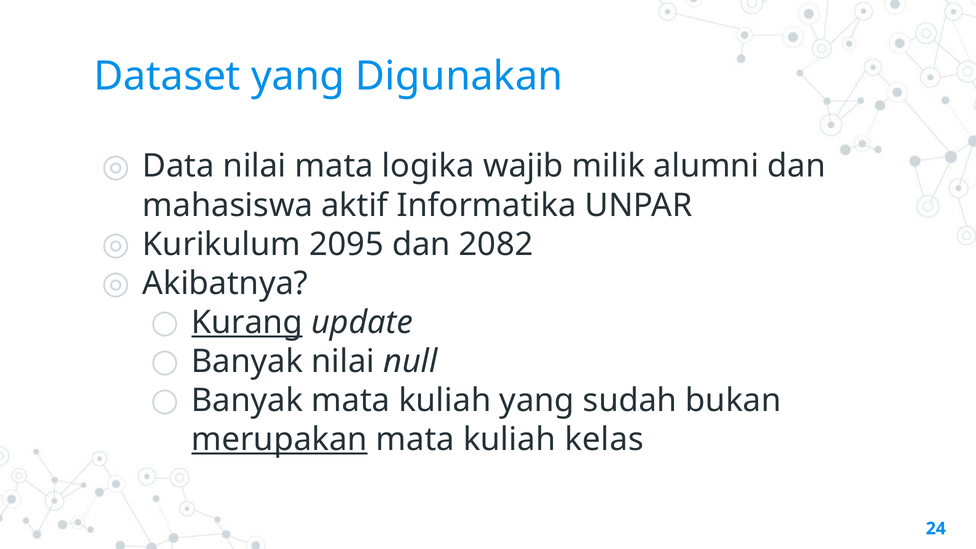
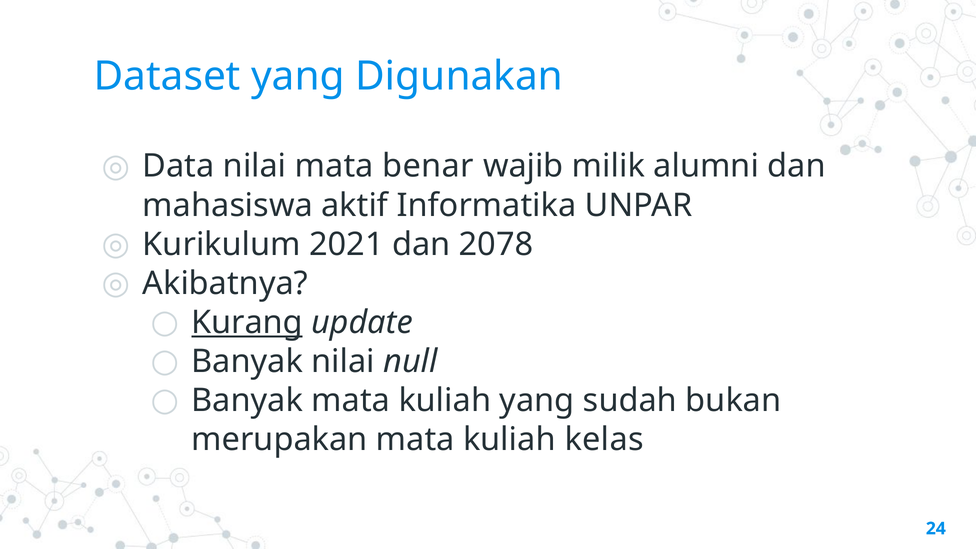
logika: logika -> benar
2095: 2095 -> 2021
2082: 2082 -> 2078
merupakan underline: present -> none
